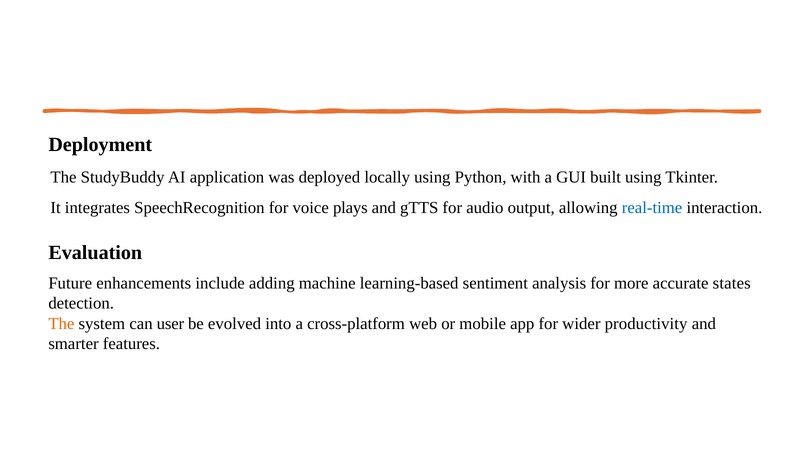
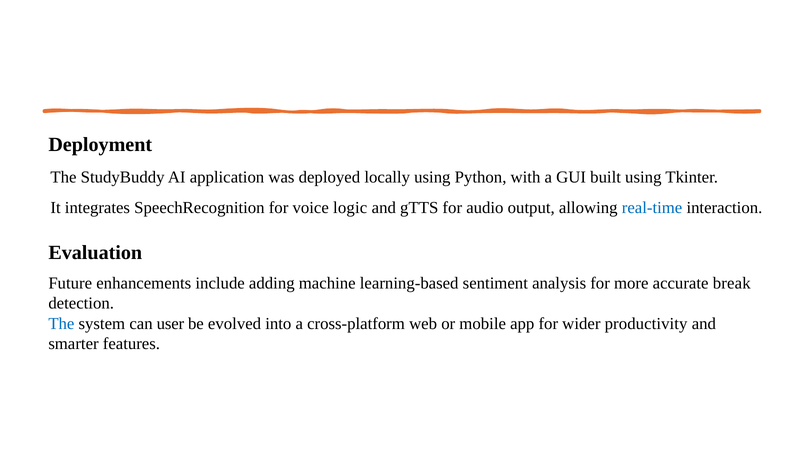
plays: plays -> logic
states: states -> break
The at (61, 324) colour: orange -> blue
